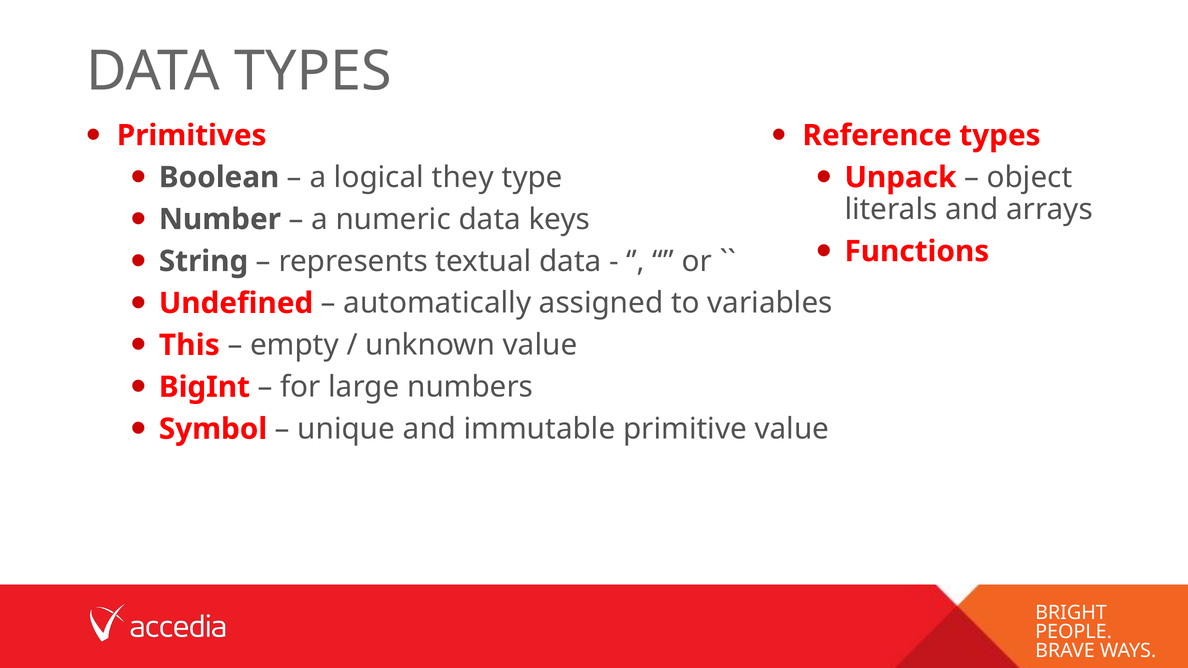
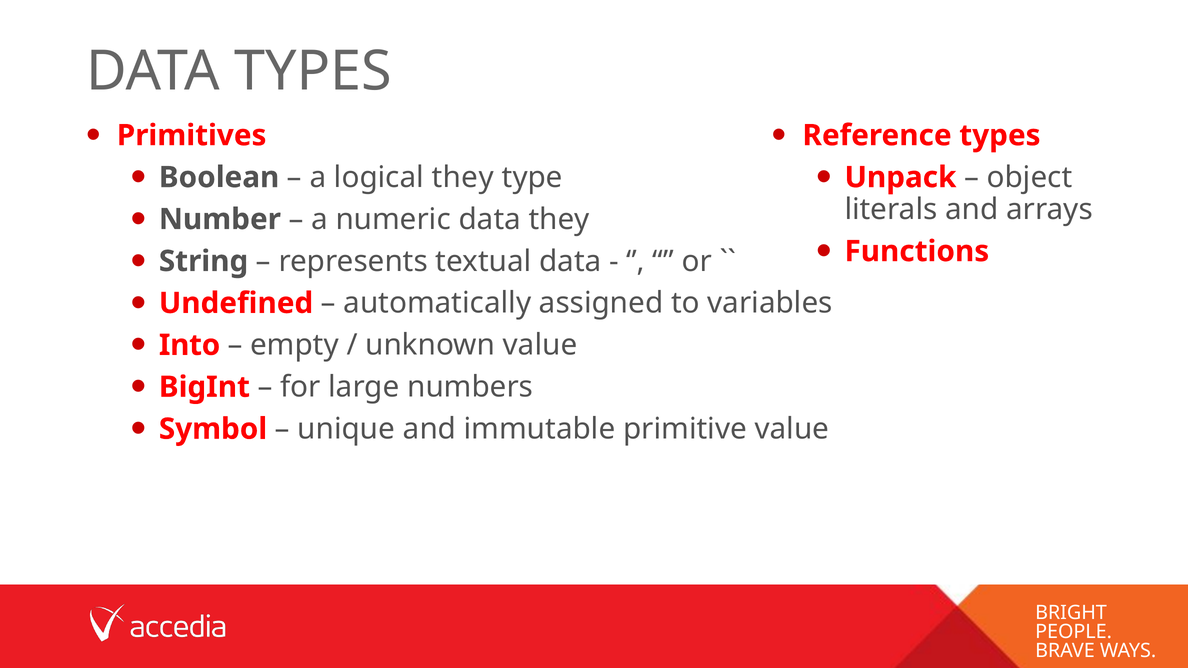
data keys: keys -> they
This: This -> Into
